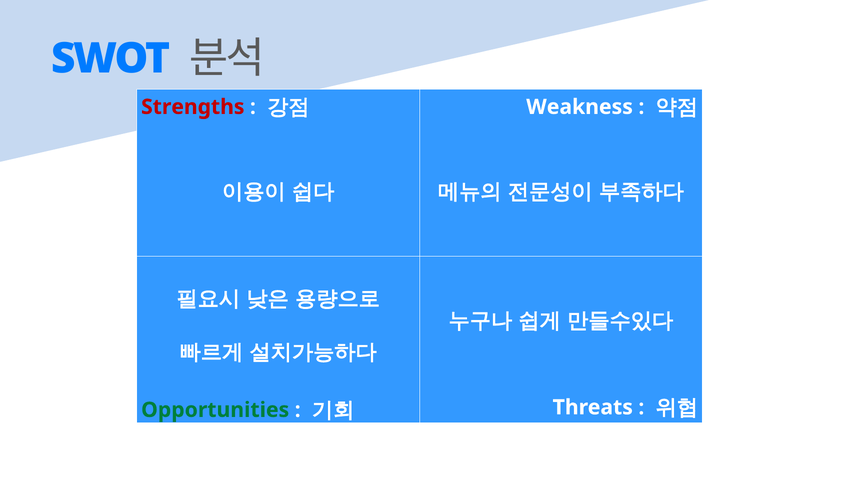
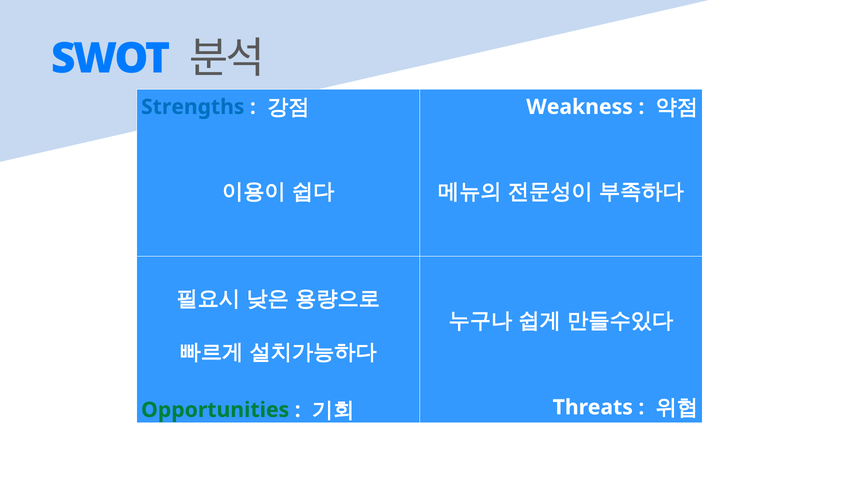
Strengths colour: red -> blue
